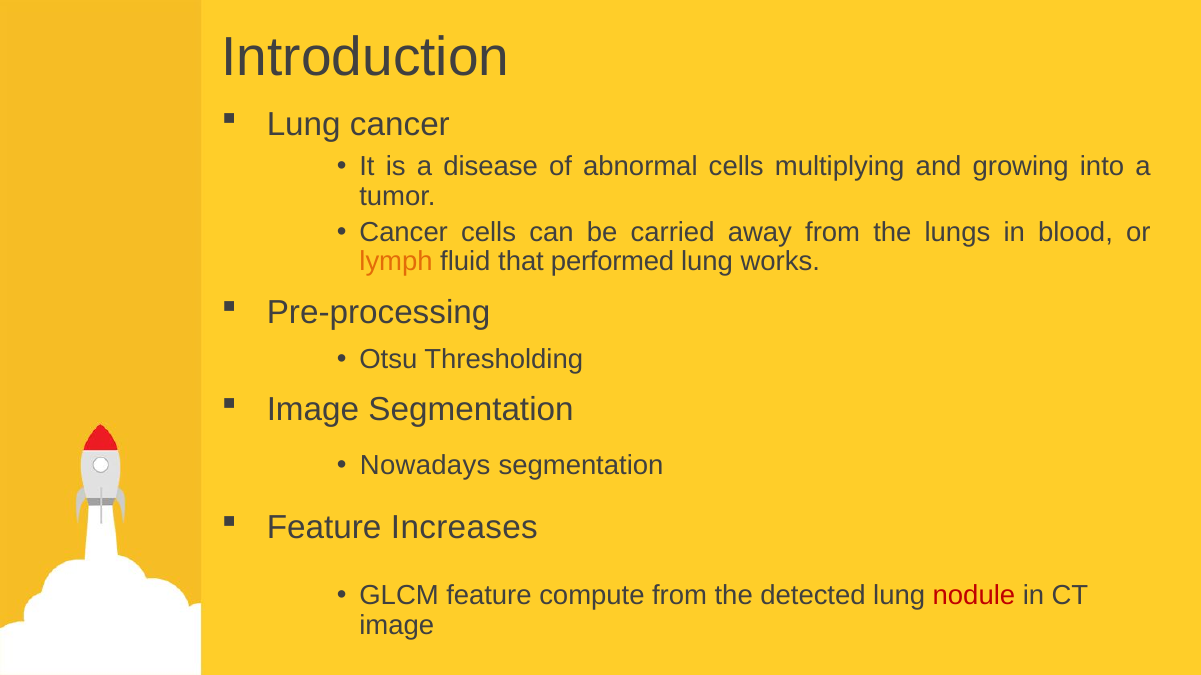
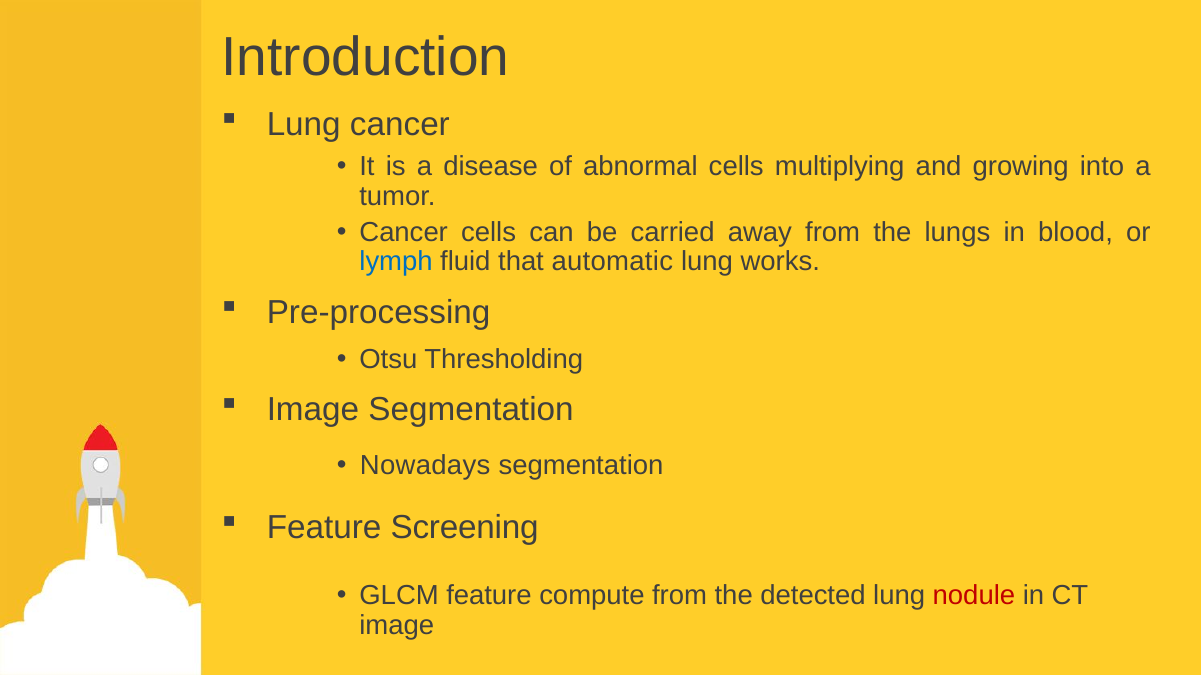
lymph colour: orange -> blue
performed: performed -> automatic
Increases: Increases -> Screening
